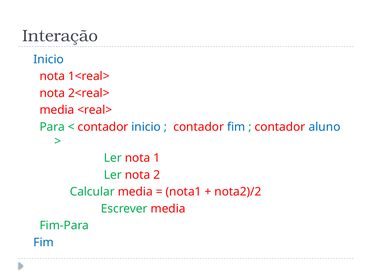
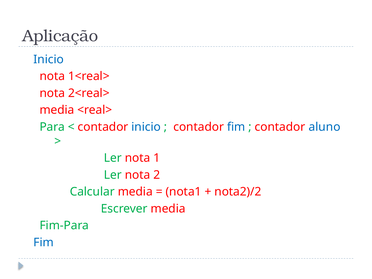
Interação: Interação -> Aplicação
